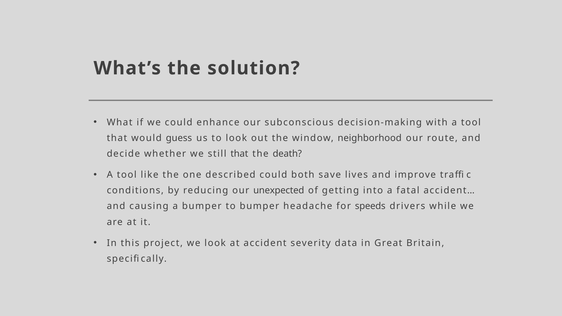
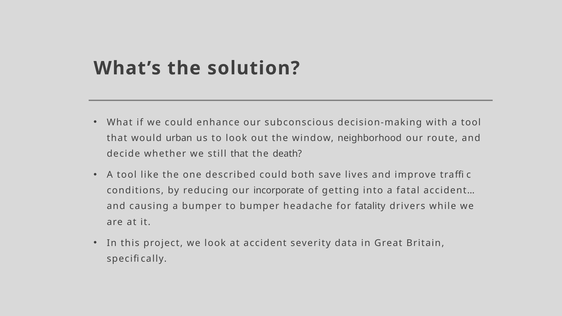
guess: guess -> urban
unexpected: unexpected -> incorporate
speeds: speeds -> fatality
